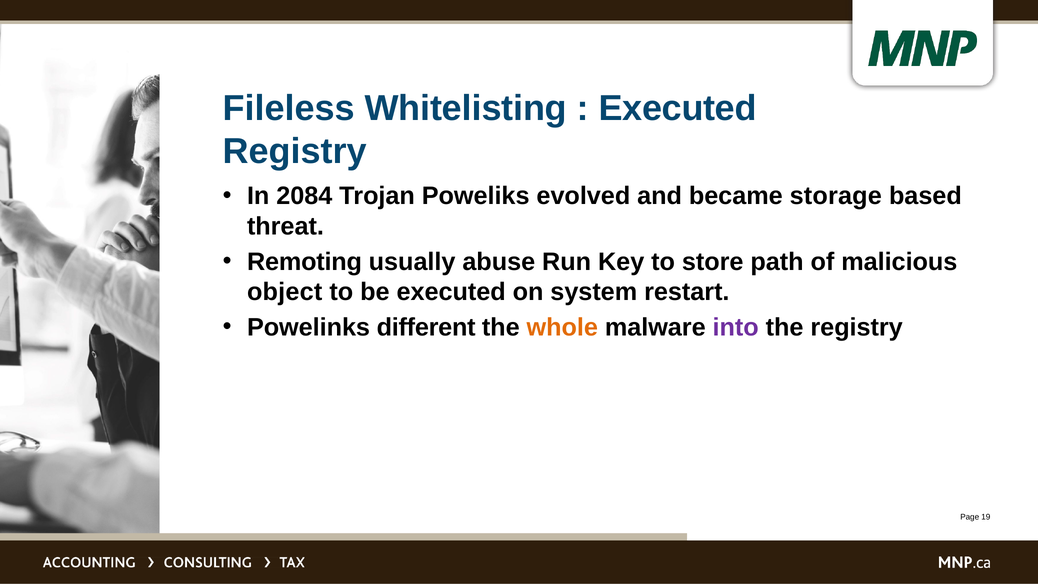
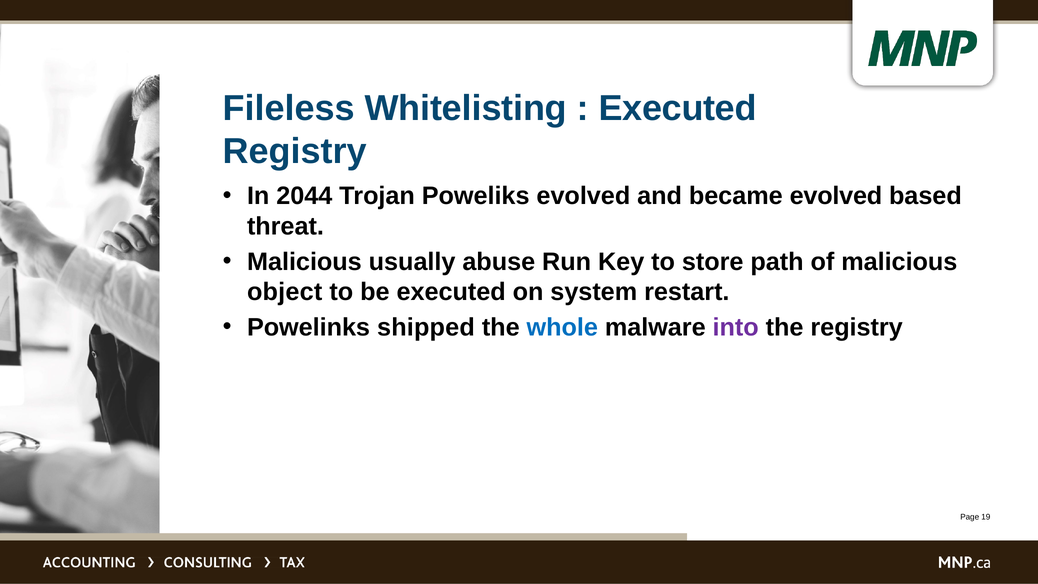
2084: 2084 -> 2044
became storage: storage -> evolved
Remoting at (304, 262): Remoting -> Malicious
different: different -> shipped
whole colour: orange -> blue
